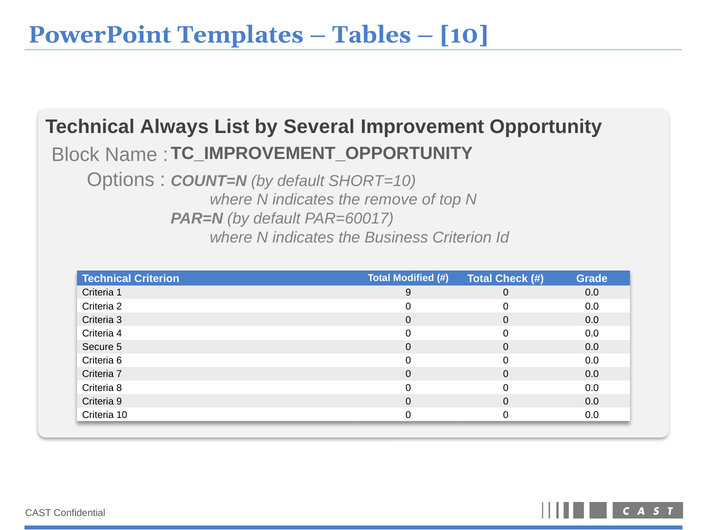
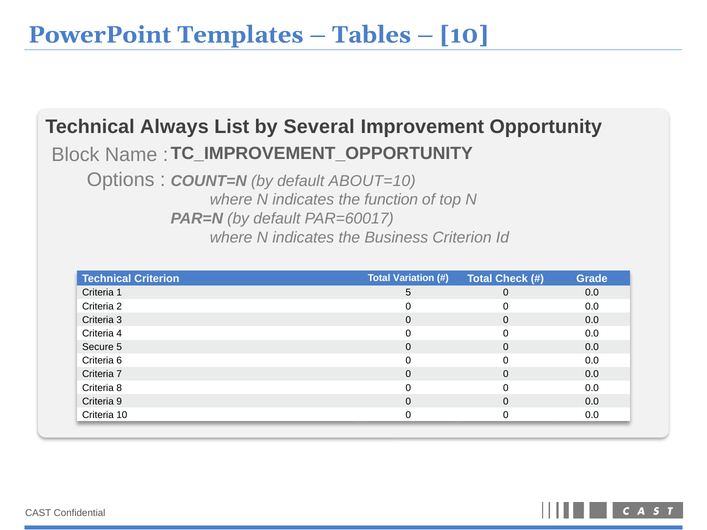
SHORT=10: SHORT=10 -> ABOUT=10
remove: remove -> function
Modified: Modified -> Variation
1 9: 9 -> 5
